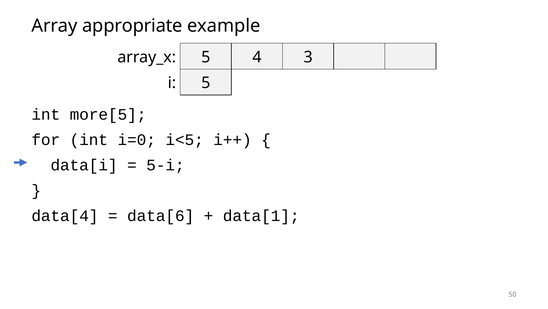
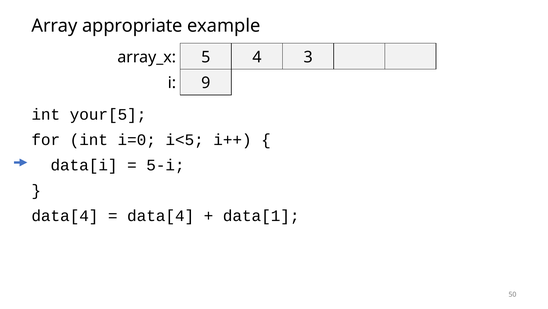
i 5: 5 -> 9
more[5: more[5 -> your[5
data[6 at (161, 215): data[6 -> data[4
